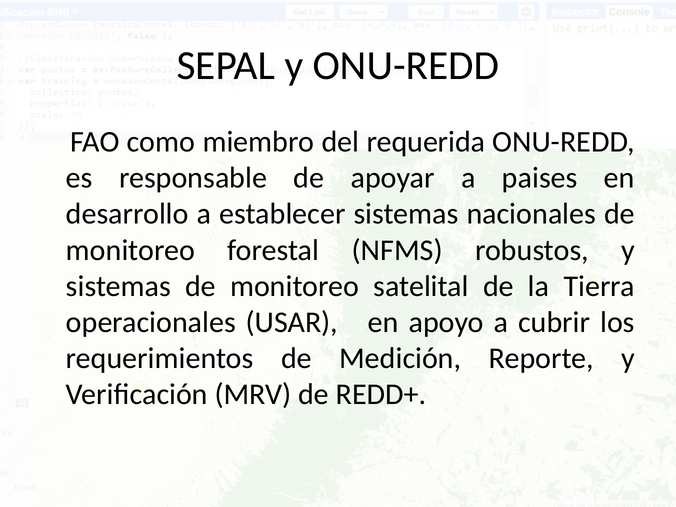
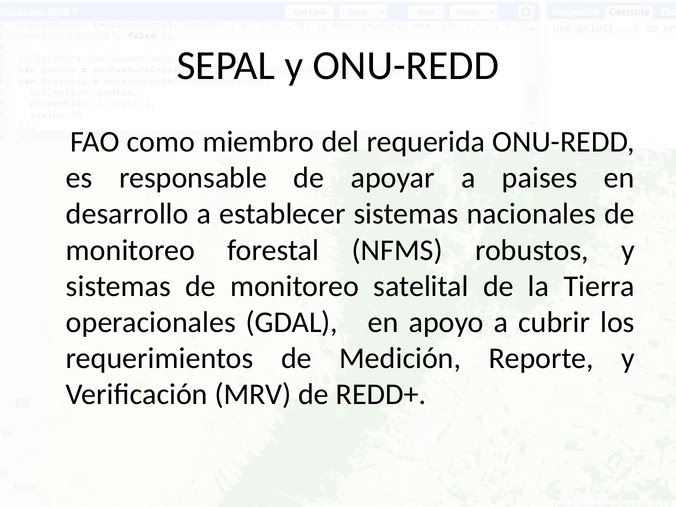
USAR: USAR -> GDAL
